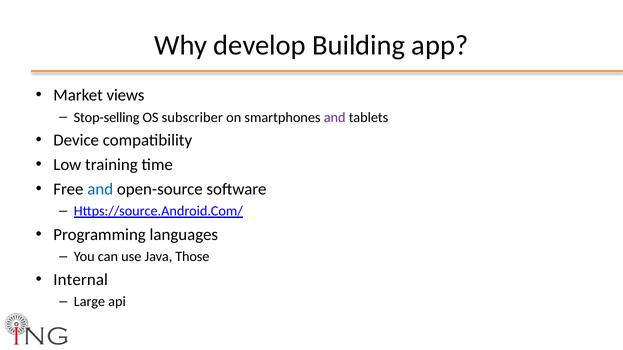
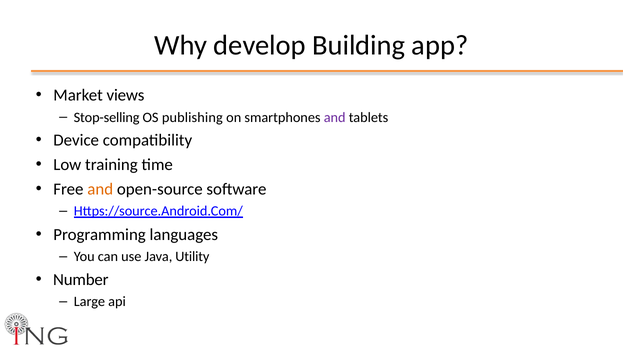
subscriber: subscriber -> publishing
and at (100, 189) colour: blue -> orange
Those: Those -> Utility
Internal: Internal -> Number
